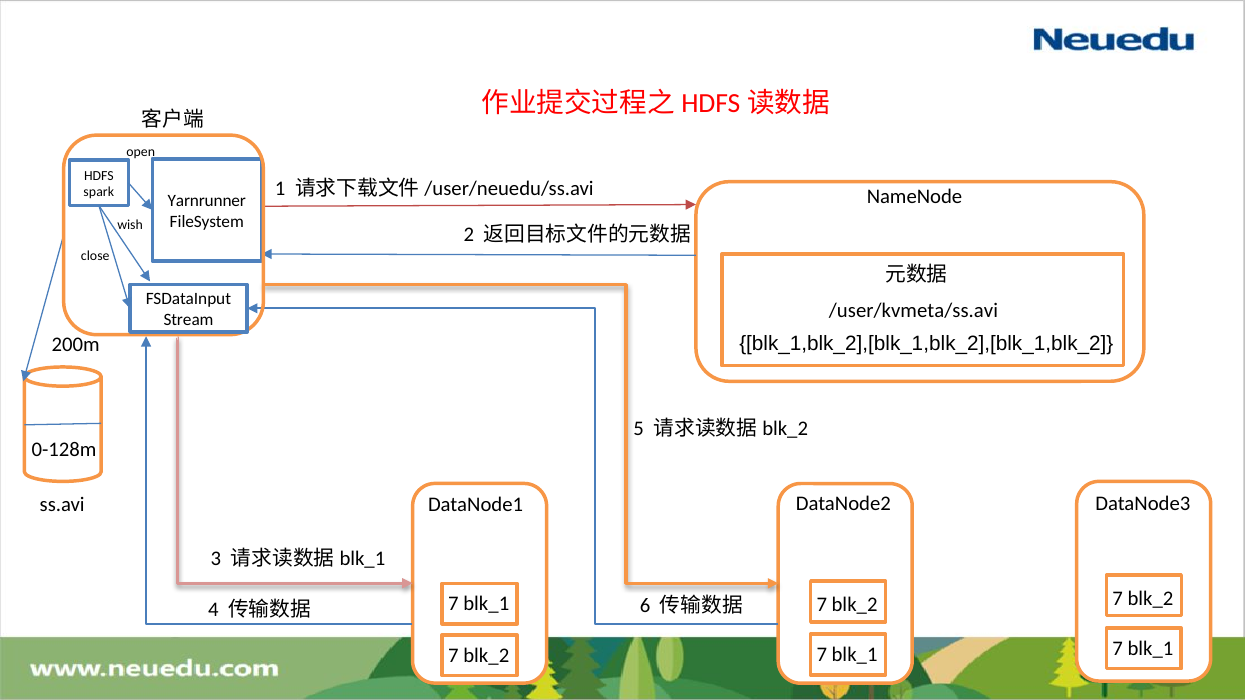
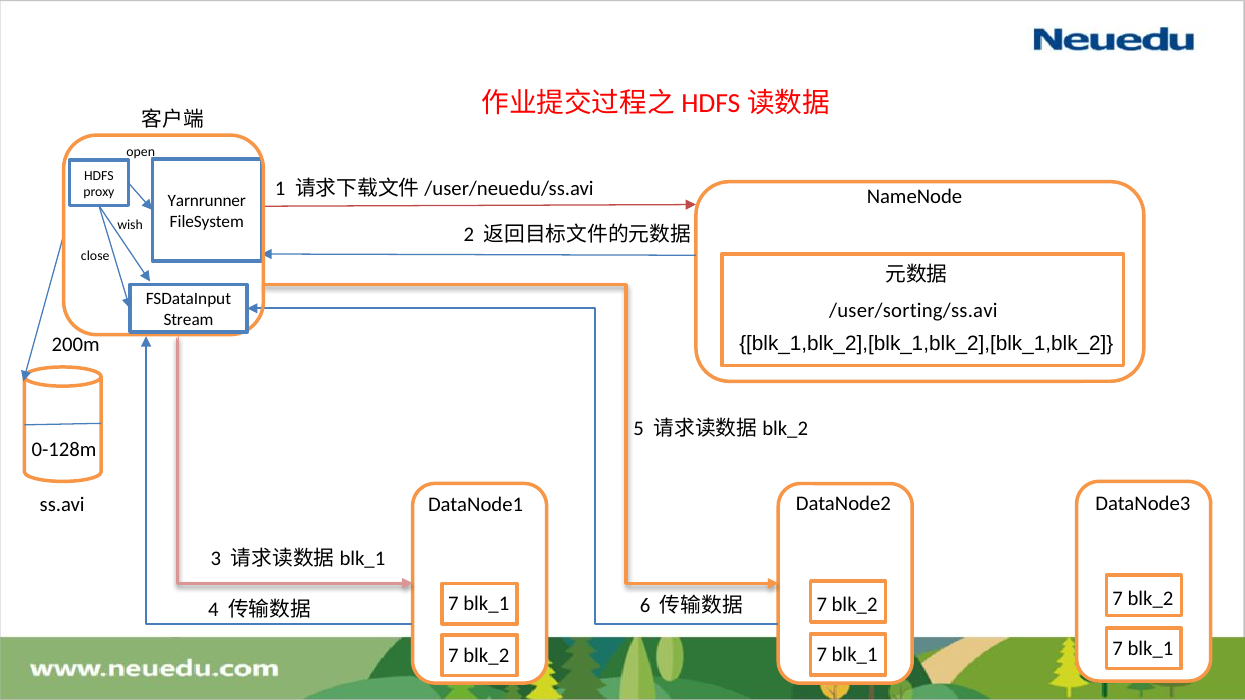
spark: spark -> proxy
/user/kvmeta/ss.avi: /user/kvmeta/ss.avi -> /user/sorting/ss.avi
